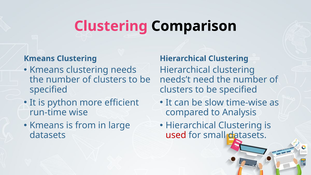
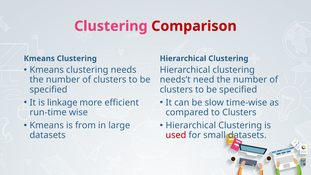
Comparison colour: black -> red
python: python -> linkage
to Analysis: Analysis -> Clusters
